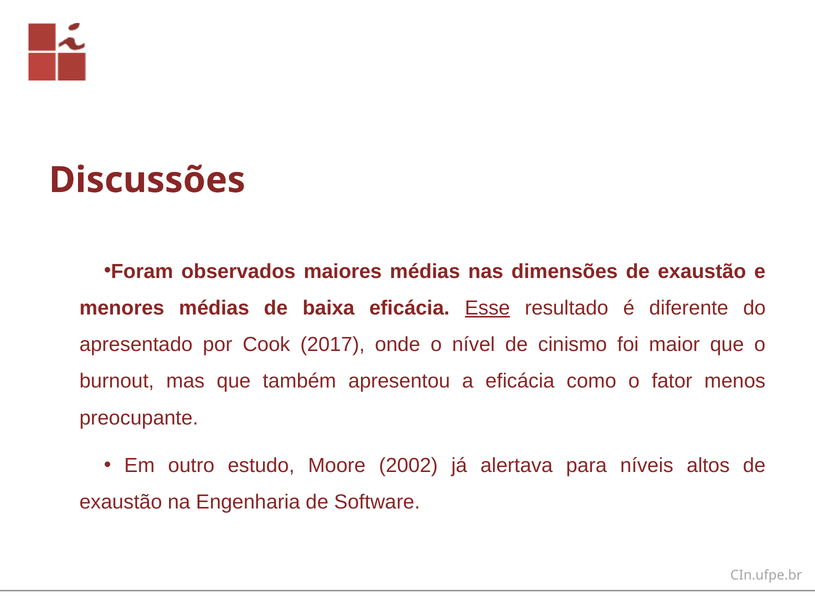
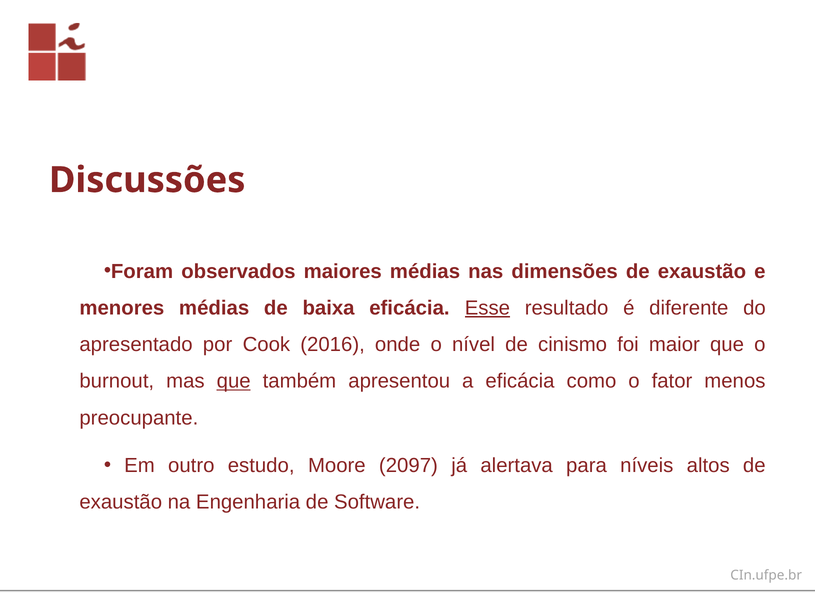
2017: 2017 -> 2016
que at (234, 381) underline: none -> present
2002: 2002 -> 2097
